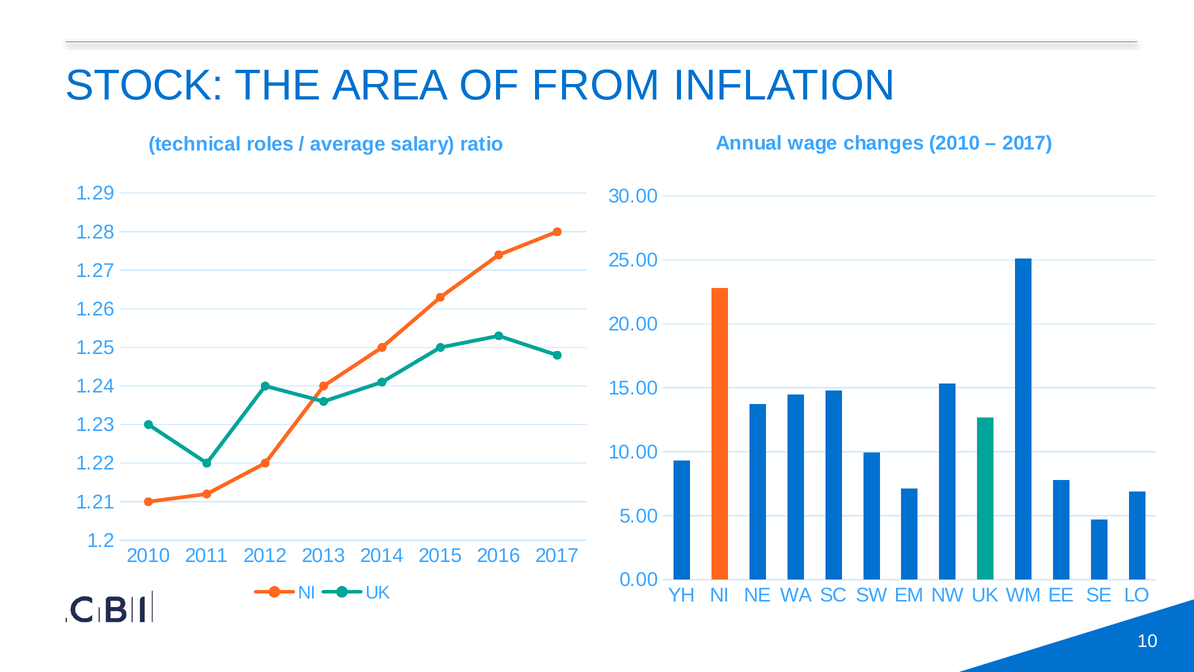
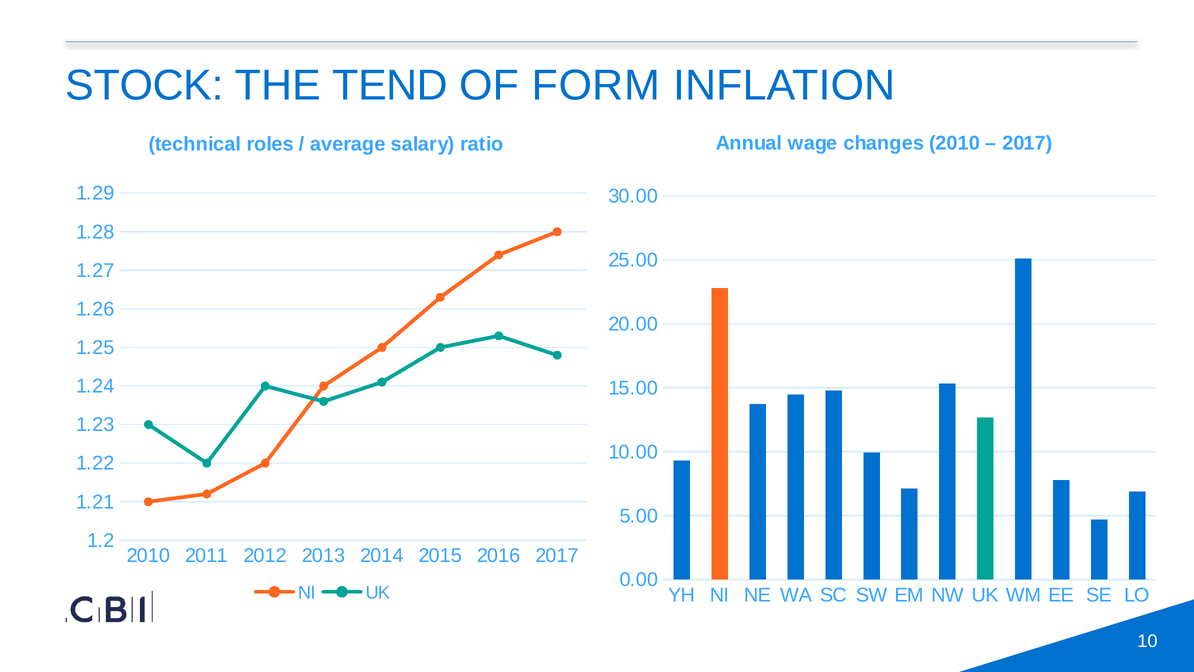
AREA: AREA -> TEND
FROM: FROM -> FORM
